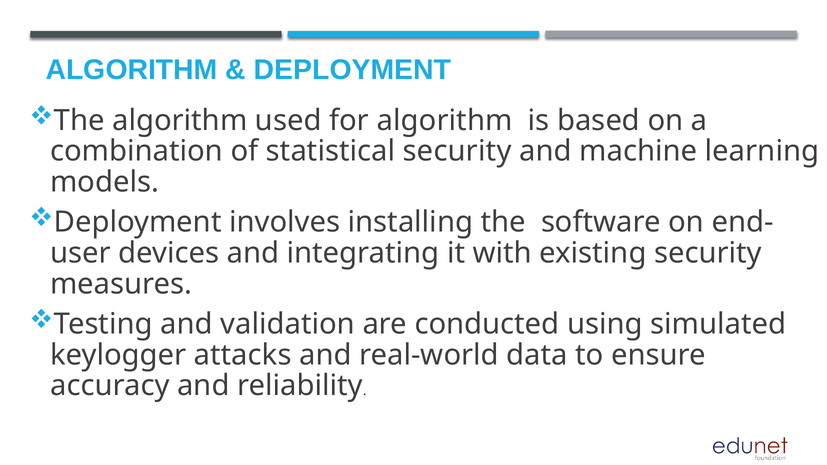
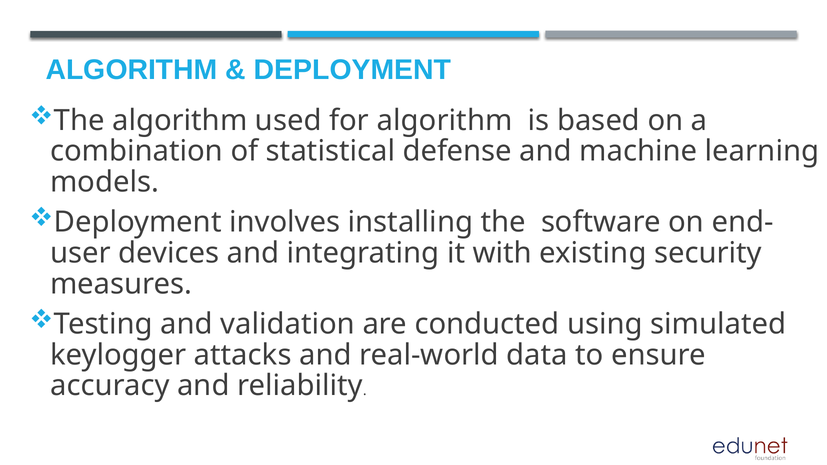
statistical security: security -> defense
